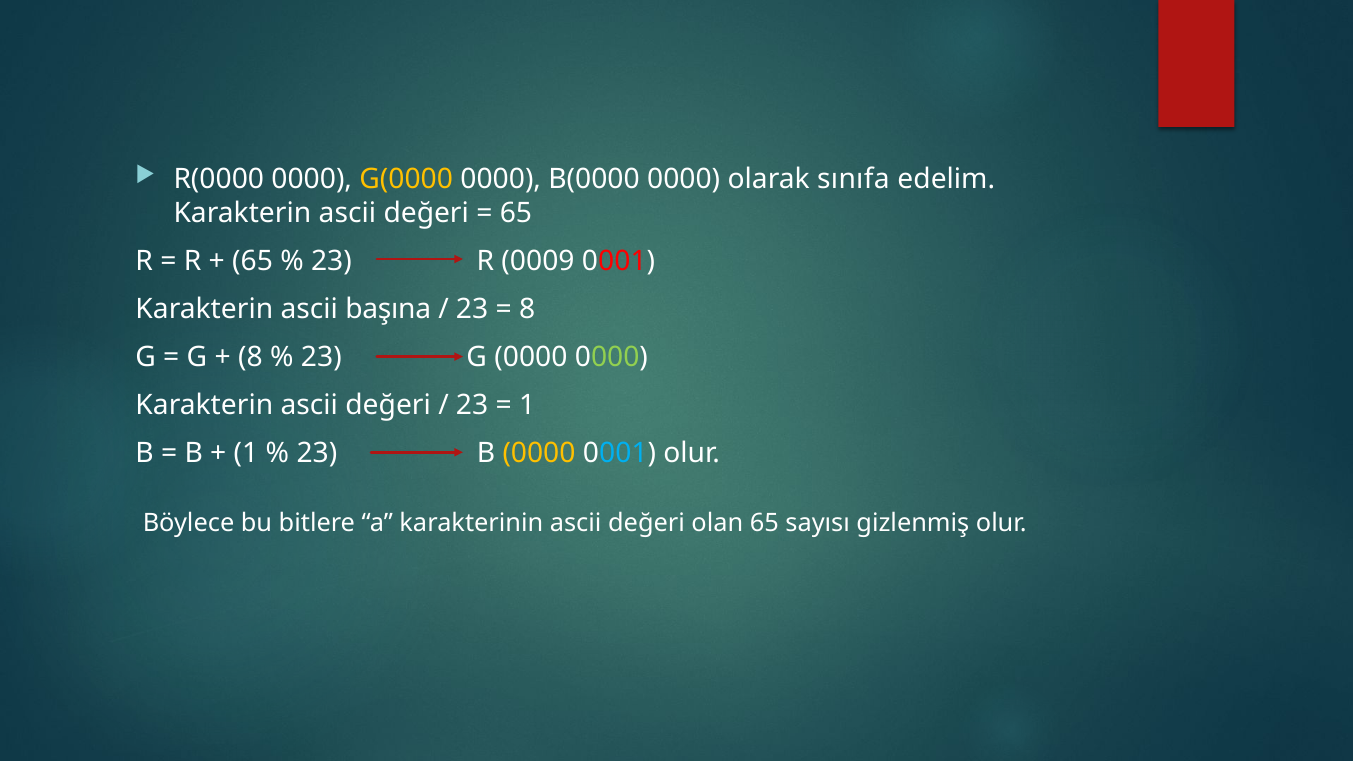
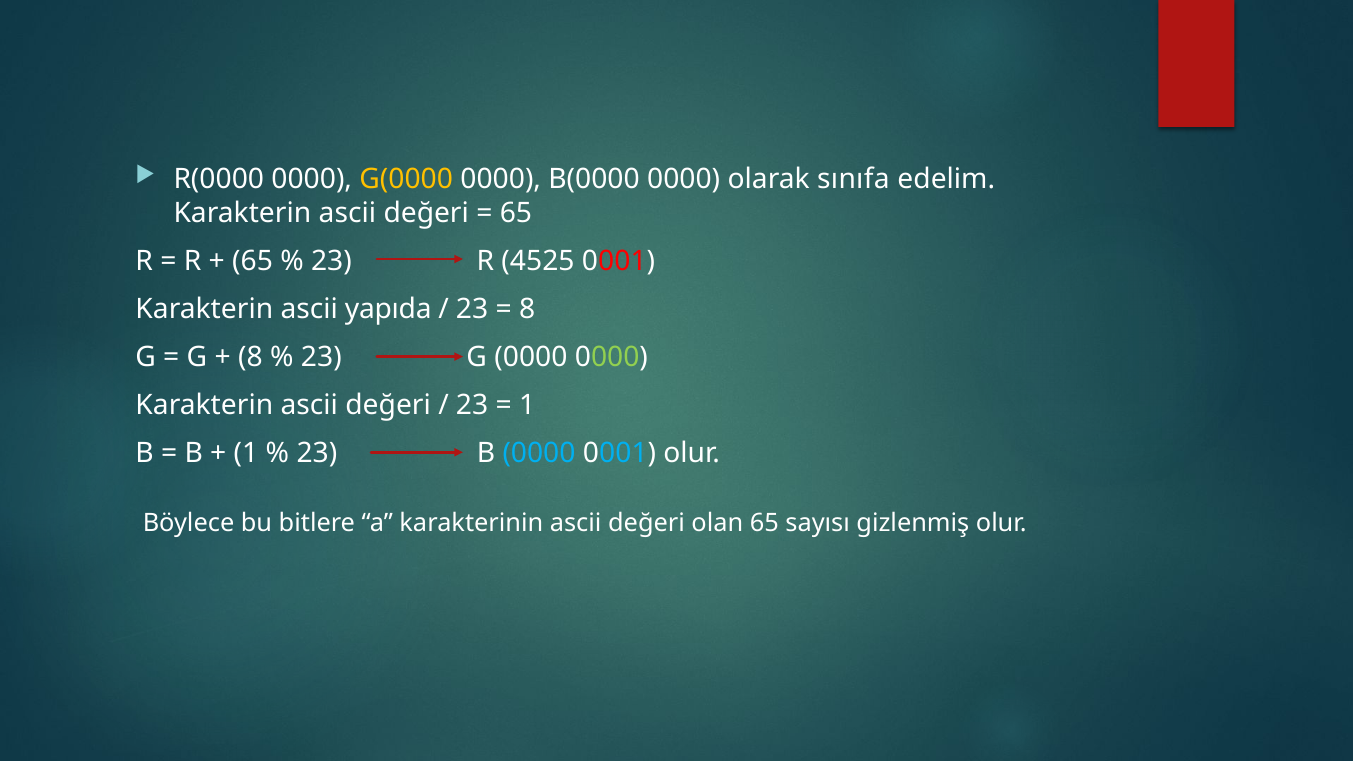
0009: 0009 -> 4525
başına: başına -> yapıda
0000 at (539, 453) colour: yellow -> light blue
